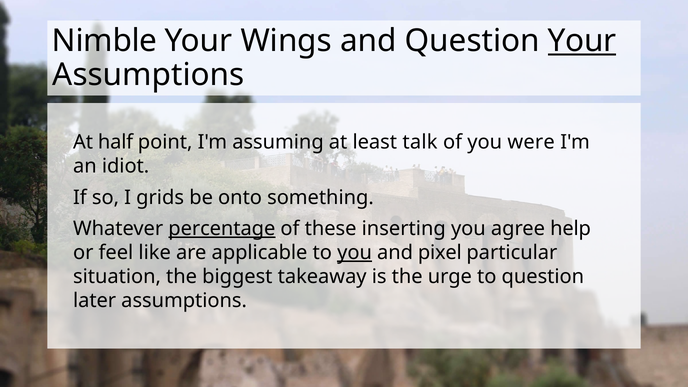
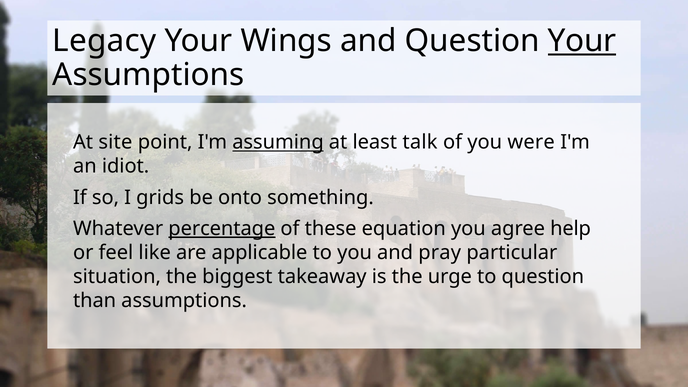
Nimble: Nimble -> Legacy
half: half -> site
assuming underline: none -> present
inserting: inserting -> equation
you at (355, 253) underline: present -> none
pixel: pixel -> pray
later: later -> than
